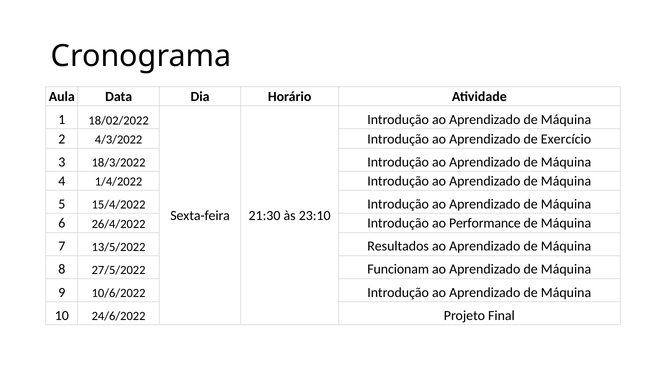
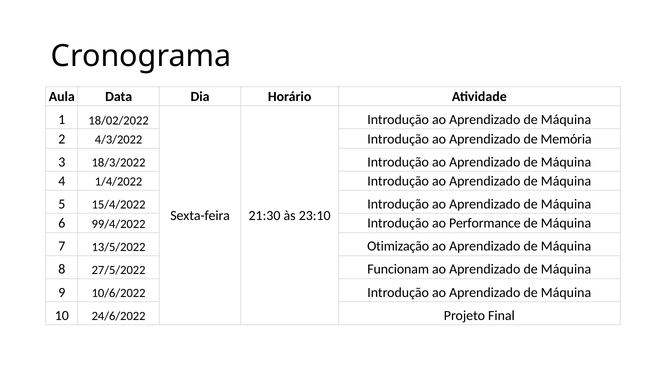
Exercício: Exercício -> Memória
26/4/2022: 26/4/2022 -> 99/4/2022
Resultados: Resultados -> Otimização
